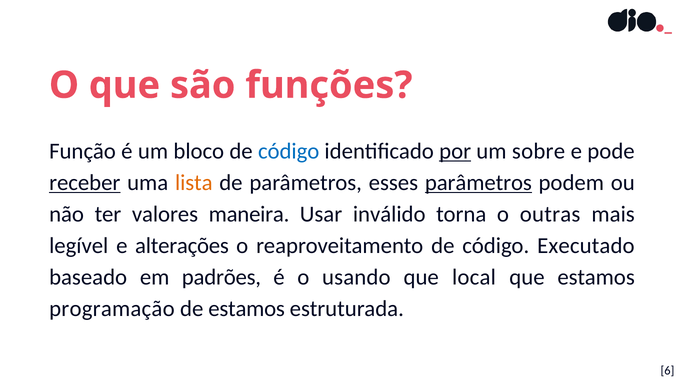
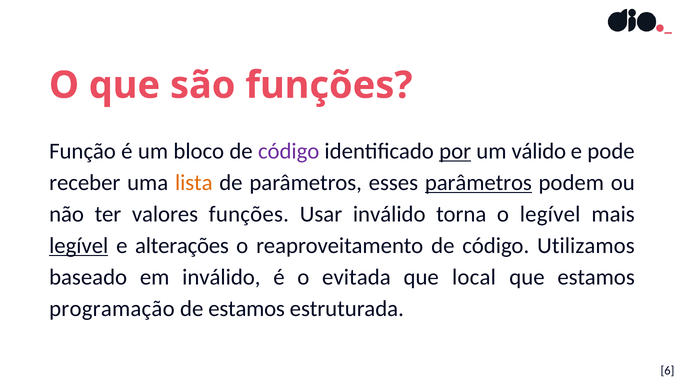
código at (289, 151) colour: blue -> purple
sobre: sobre -> válido
receber underline: present -> none
valores maneira: maneira -> funções
o outras: outras -> legível
legível at (79, 245) underline: none -> present
Executado: Executado -> Utilizamos
em padrões: padrões -> inválido
usando: usando -> evitada
